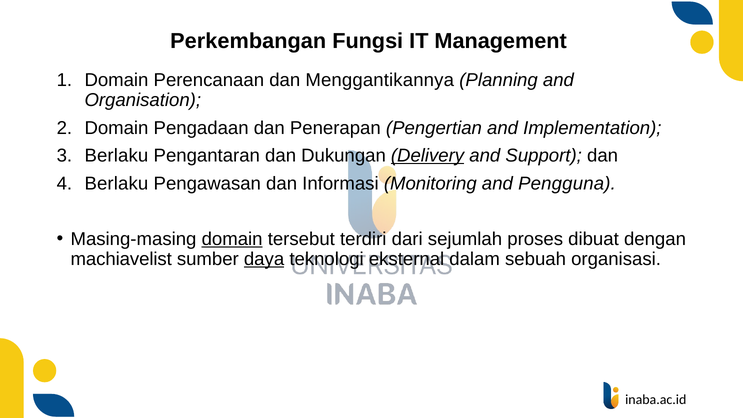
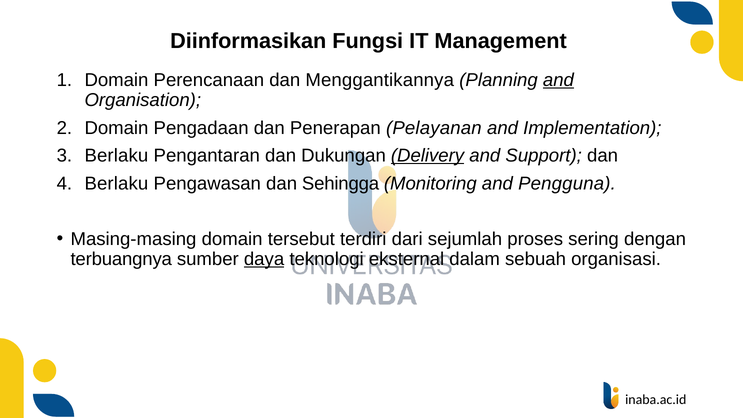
Perkembangan: Perkembangan -> Diinformasikan
and at (558, 80) underline: none -> present
Pengertian: Pengertian -> Pelayanan
Informasi: Informasi -> Sehingga
domain at (232, 239) underline: present -> none
dibuat: dibuat -> sering
machiavelist: machiavelist -> terbuangnya
